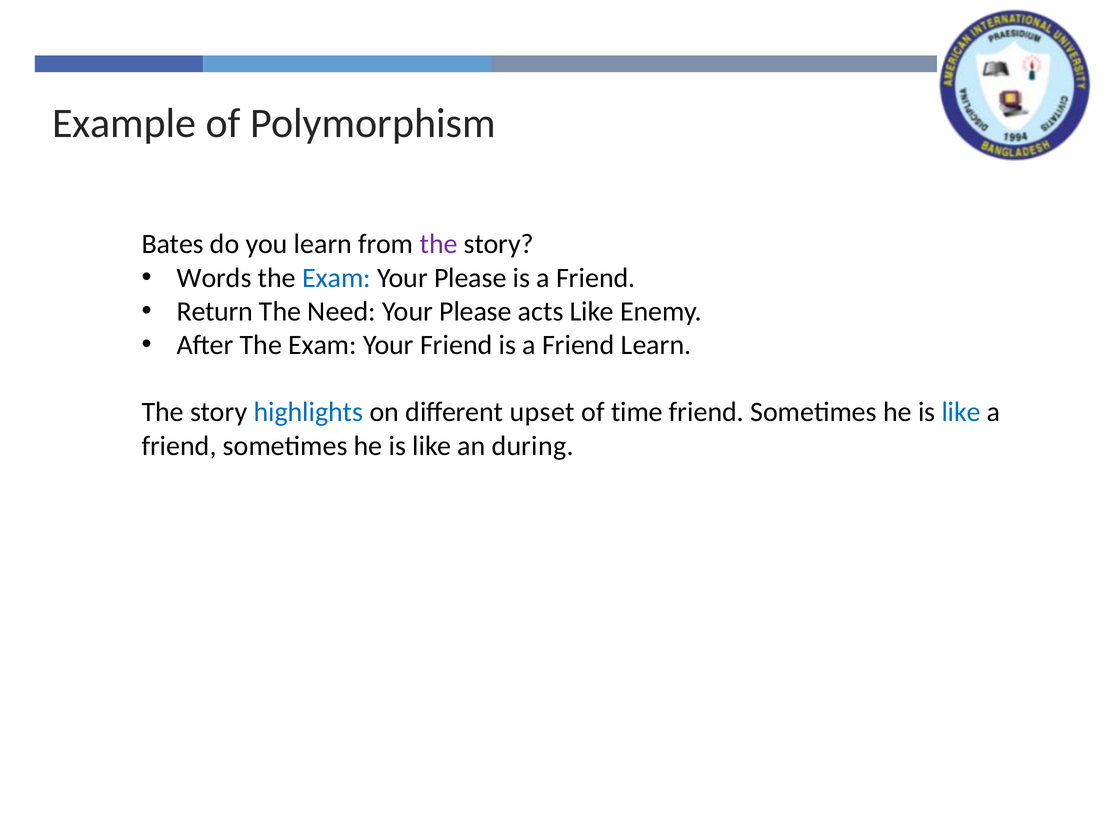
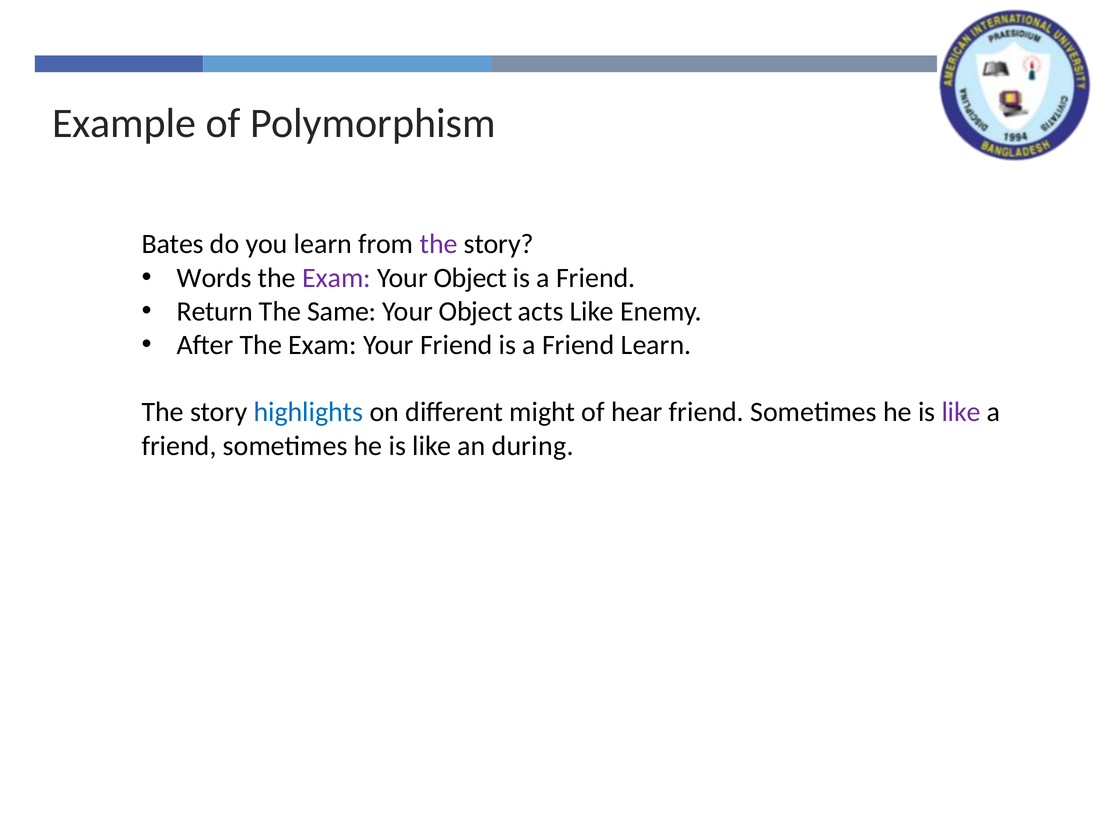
Exam at (337, 278) colour: blue -> purple
Please at (470, 278): Please -> Object
Need: Need -> Same
Please at (476, 311): Please -> Object
upset: upset -> might
time: time -> hear
like at (961, 412) colour: blue -> purple
